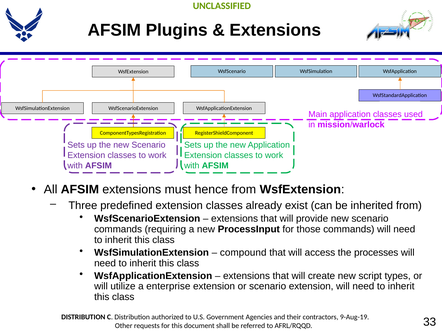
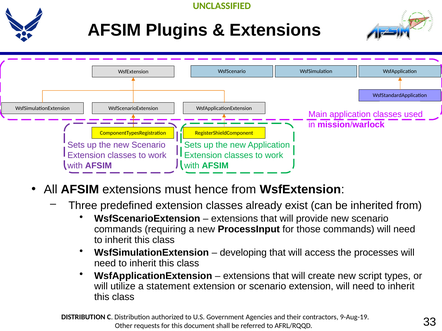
compound: compound -> developing
enterprise: enterprise -> statement
